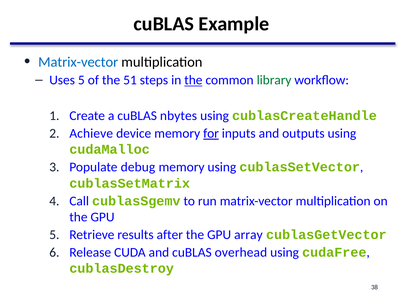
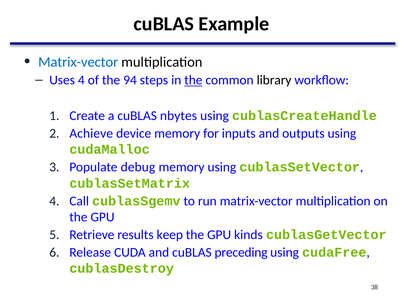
Uses 5: 5 -> 4
51: 51 -> 94
library colour: green -> black
for underline: present -> none
after: after -> keep
array: array -> kinds
overhead: overhead -> preceding
